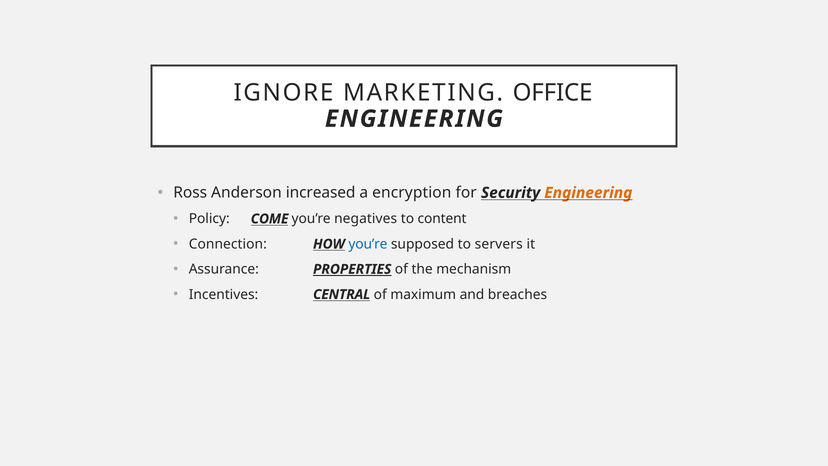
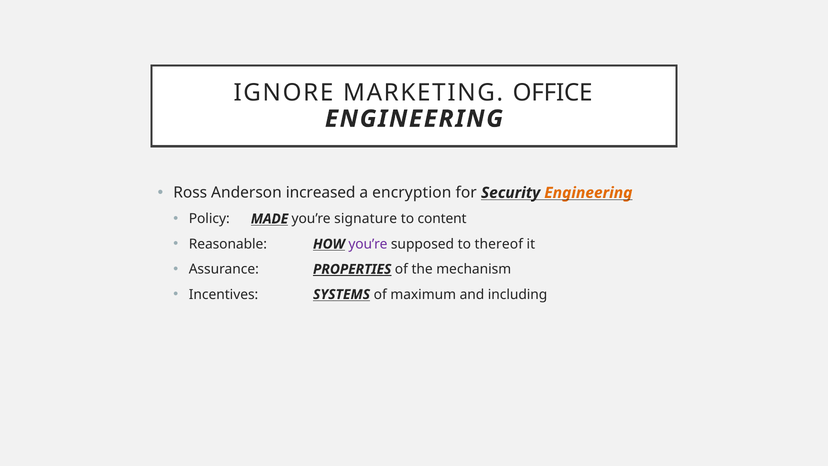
COME: COME -> MADE
negatives: negatives -> signature
Connection: Connection -> Reasonable
you’re at (368, 244) colour: blue -> purple
servers: servers -> thereof
CENTRAL: CENTRAL -> SYSTEMS
breaches: breaches -> including
